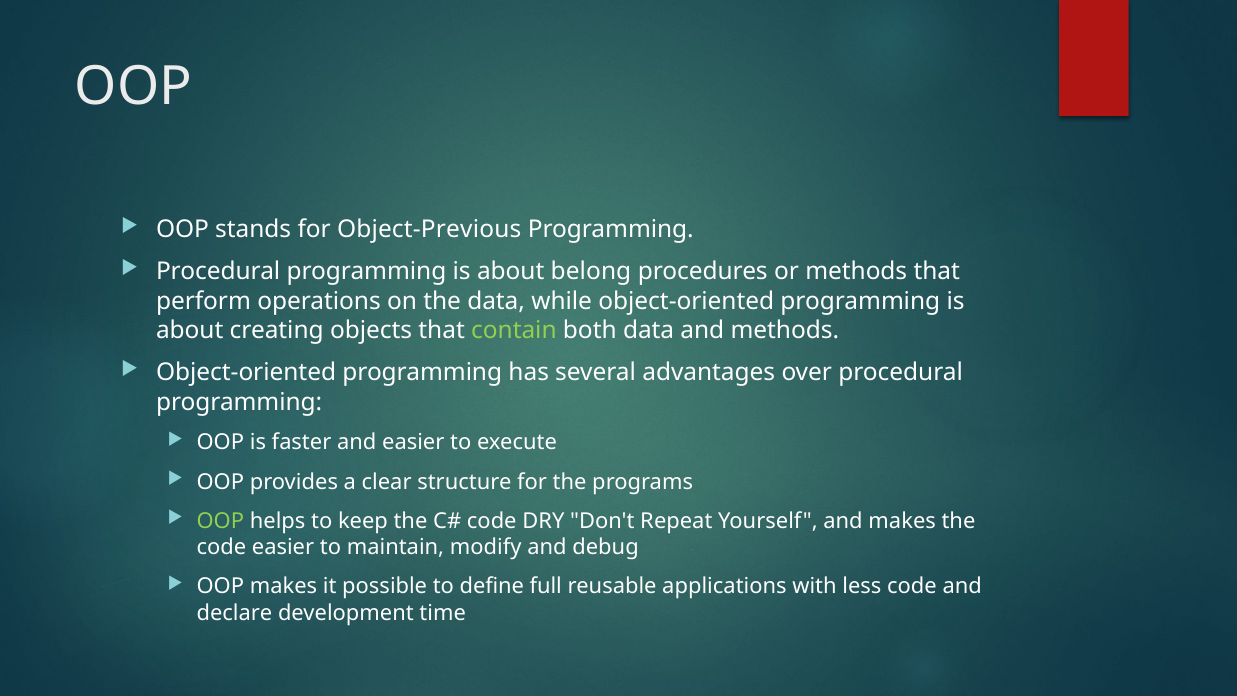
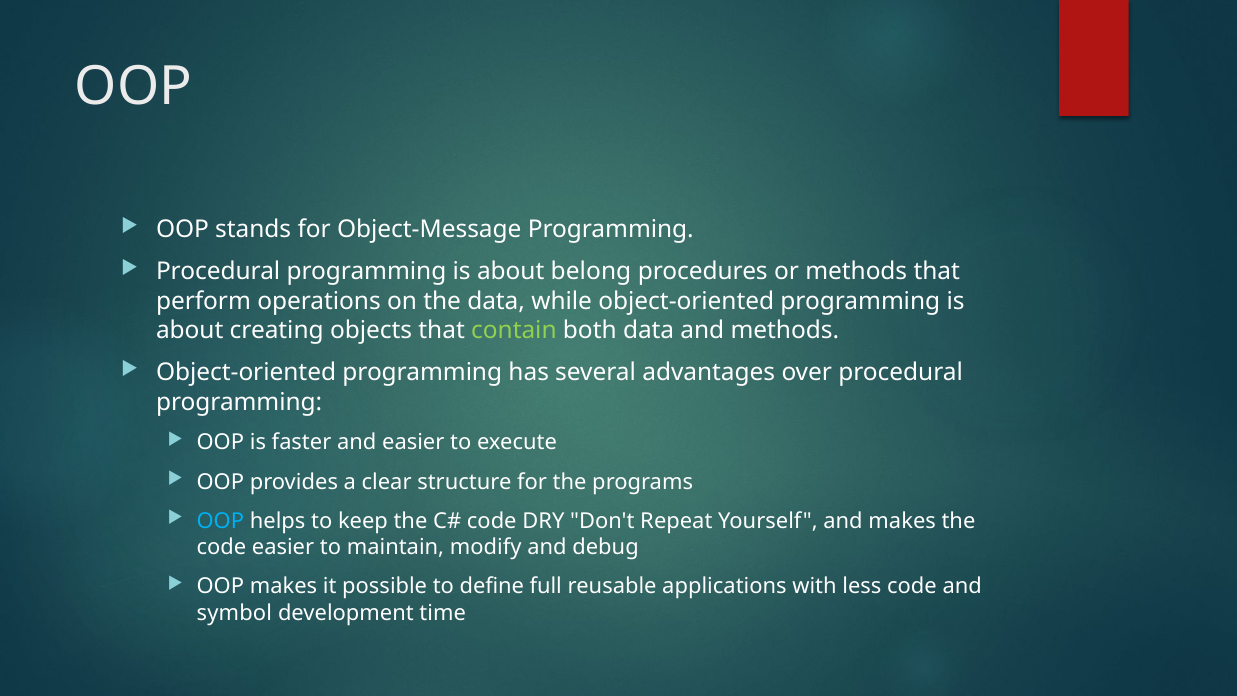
Object-Previous: Object-Previous -> Object-Message
OOP at (220, 521) colour: light green -> light blue
declare: declare -> symbol
